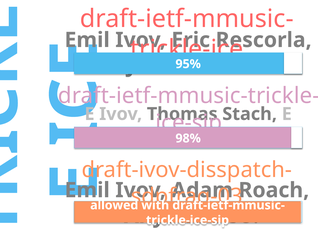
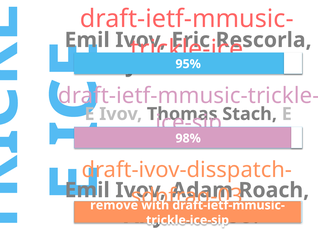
allowed: allowed -> remove
